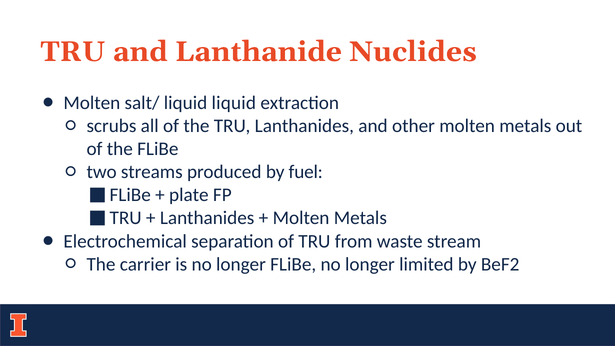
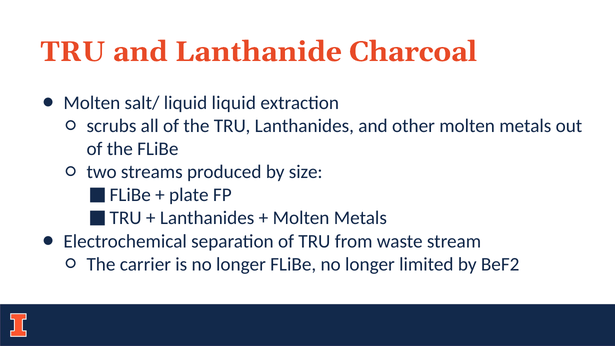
Nuclides: Nuclides -> Charcoal
fuel: fuel -> size
